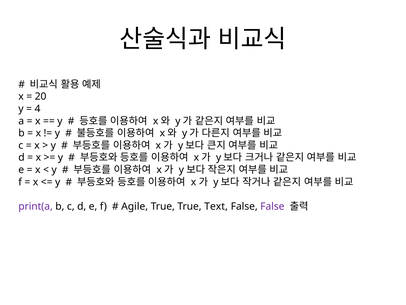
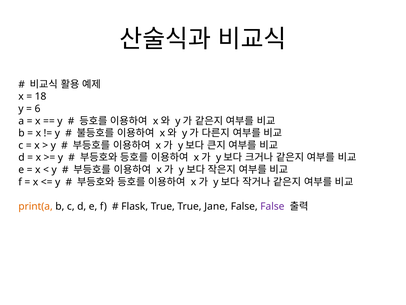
20: 20 -> 18
4: 4 -> 6
print(a colour: purple -> orange
Agile: Agile -> Flask
Text: Text -> Jane
